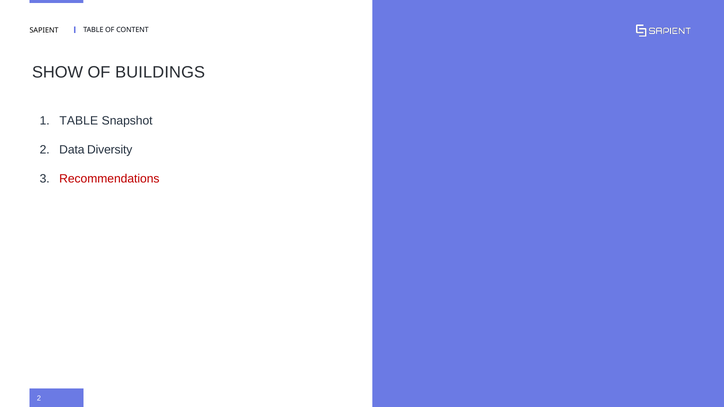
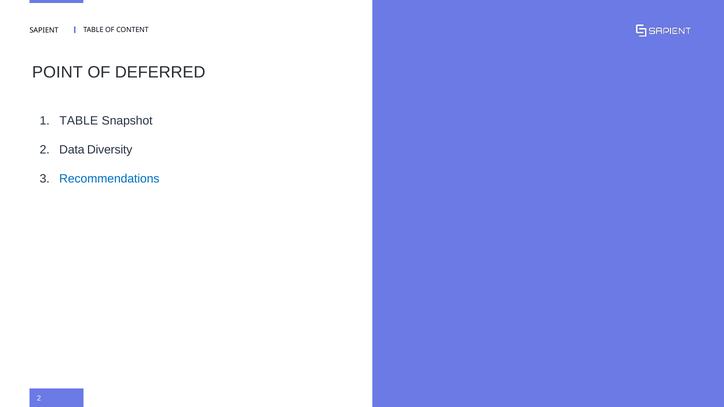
SHOW: SHOW -> POINT
BUILDINGS: BUILDINGS -> DEFERRED
Recommendations colour: red -> blue
